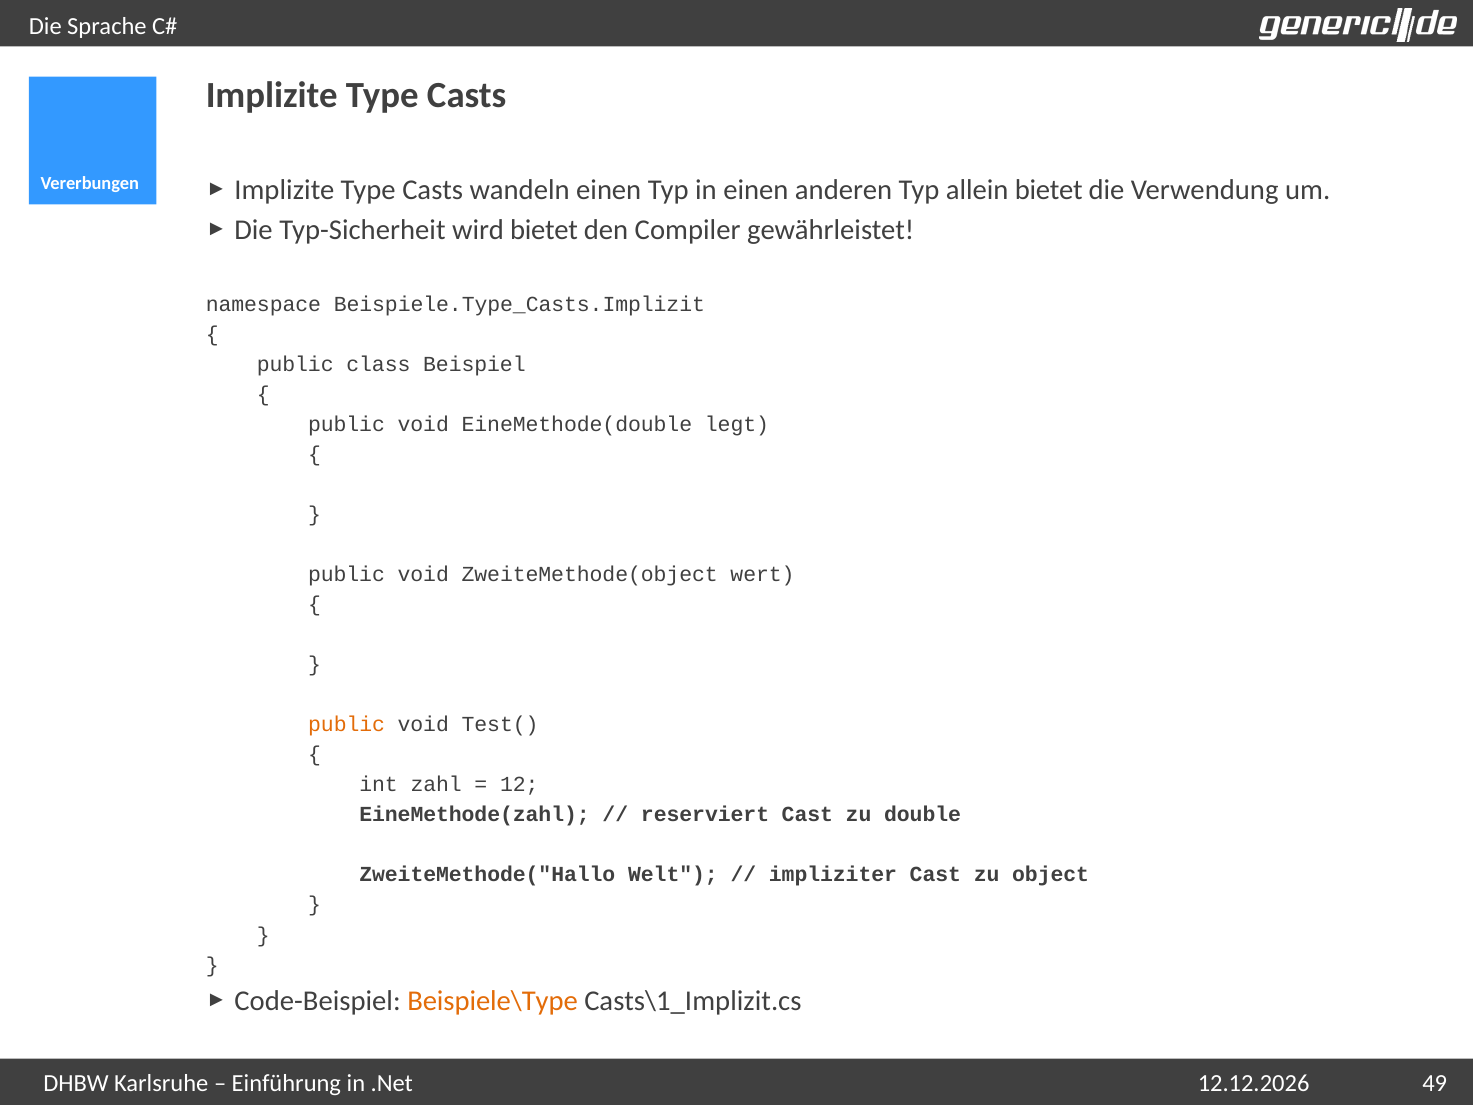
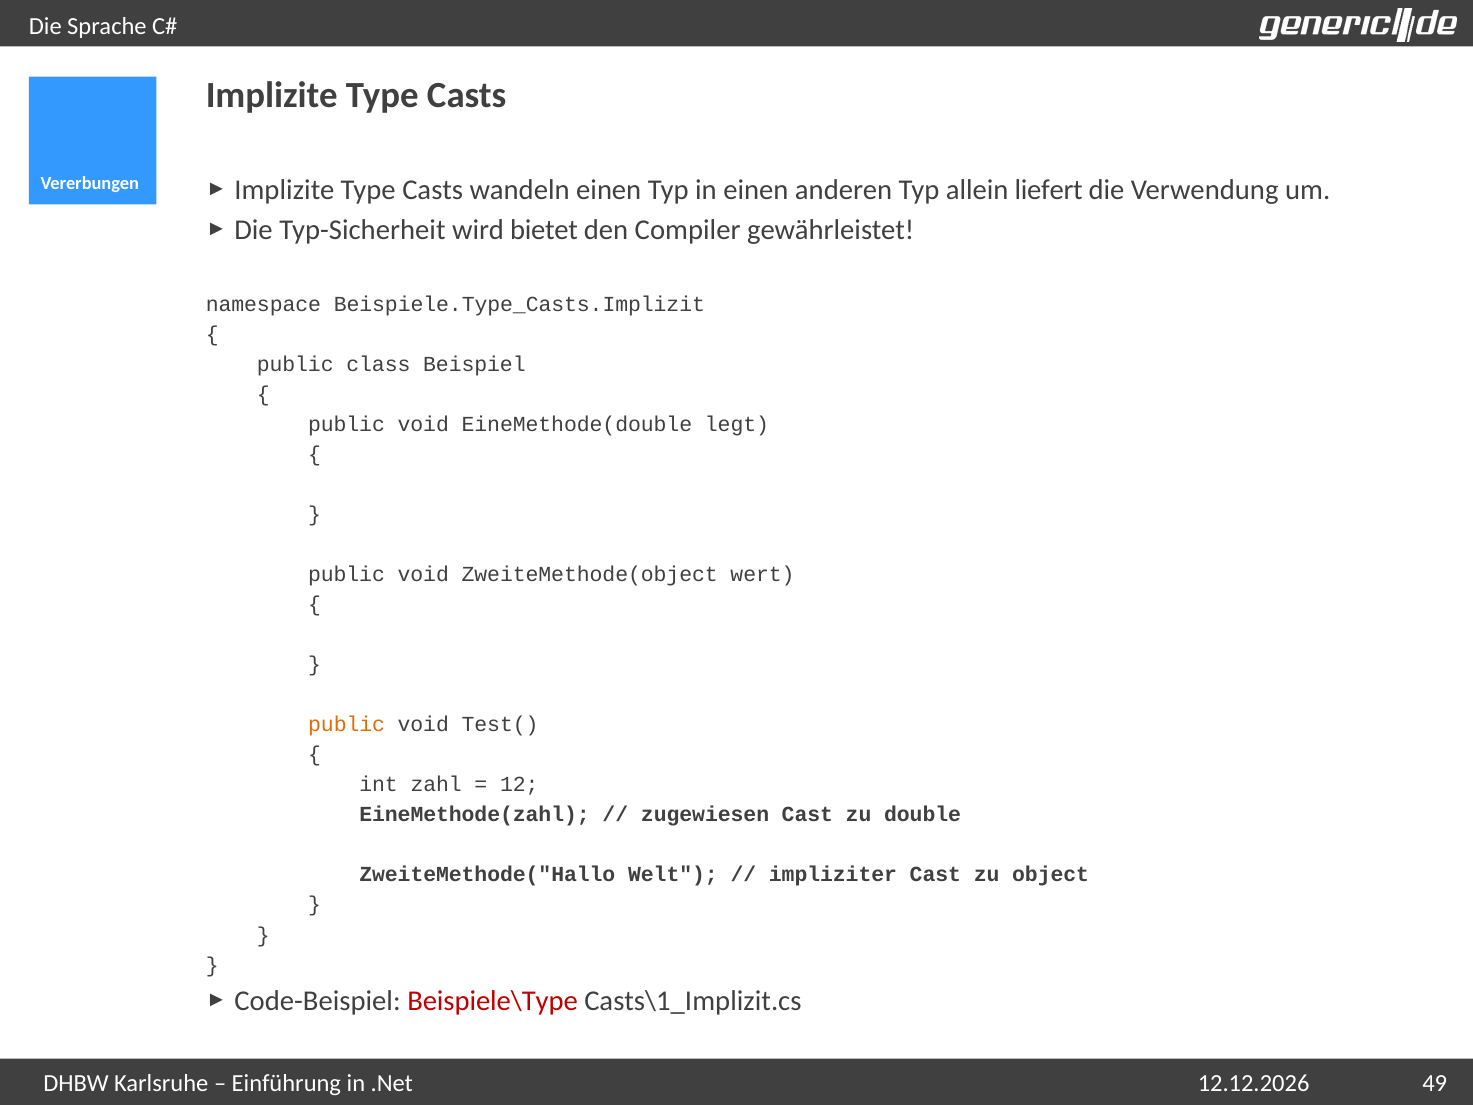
allein bietet: bietet -> liefert
reserviert: reserviert -> zugewiesen
Beispiele\Type colour: orange -> red
